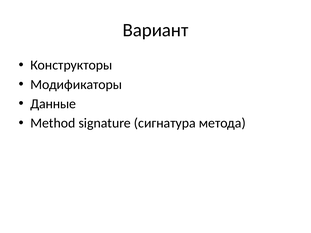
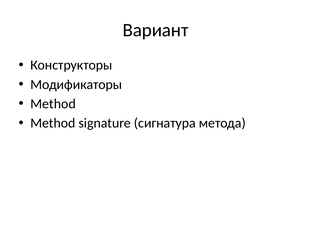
Данные at (53, 104): Данные -> Method
